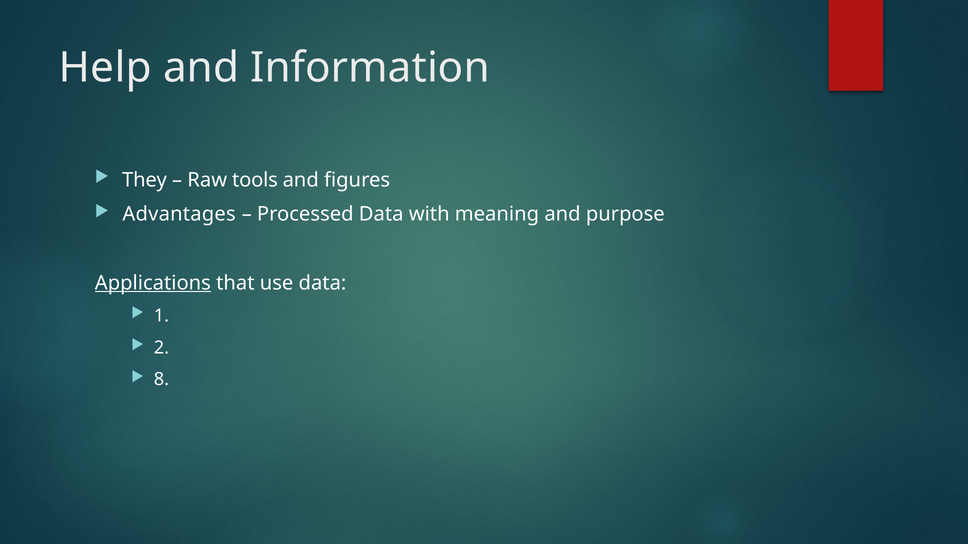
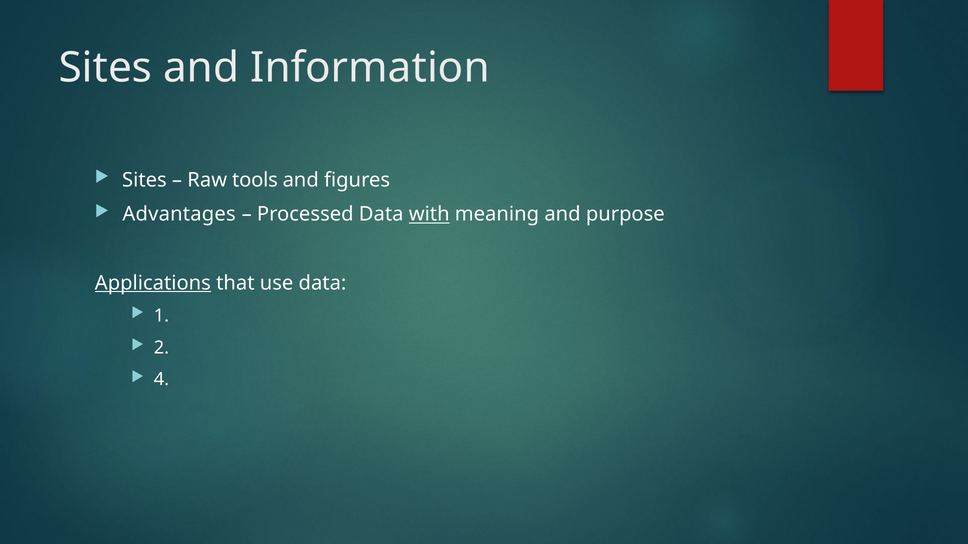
Help at (105, 68): Help -> Sites
They at (144, 180): They -> Sites
with underline: none -> present
8: 8 -> 4
